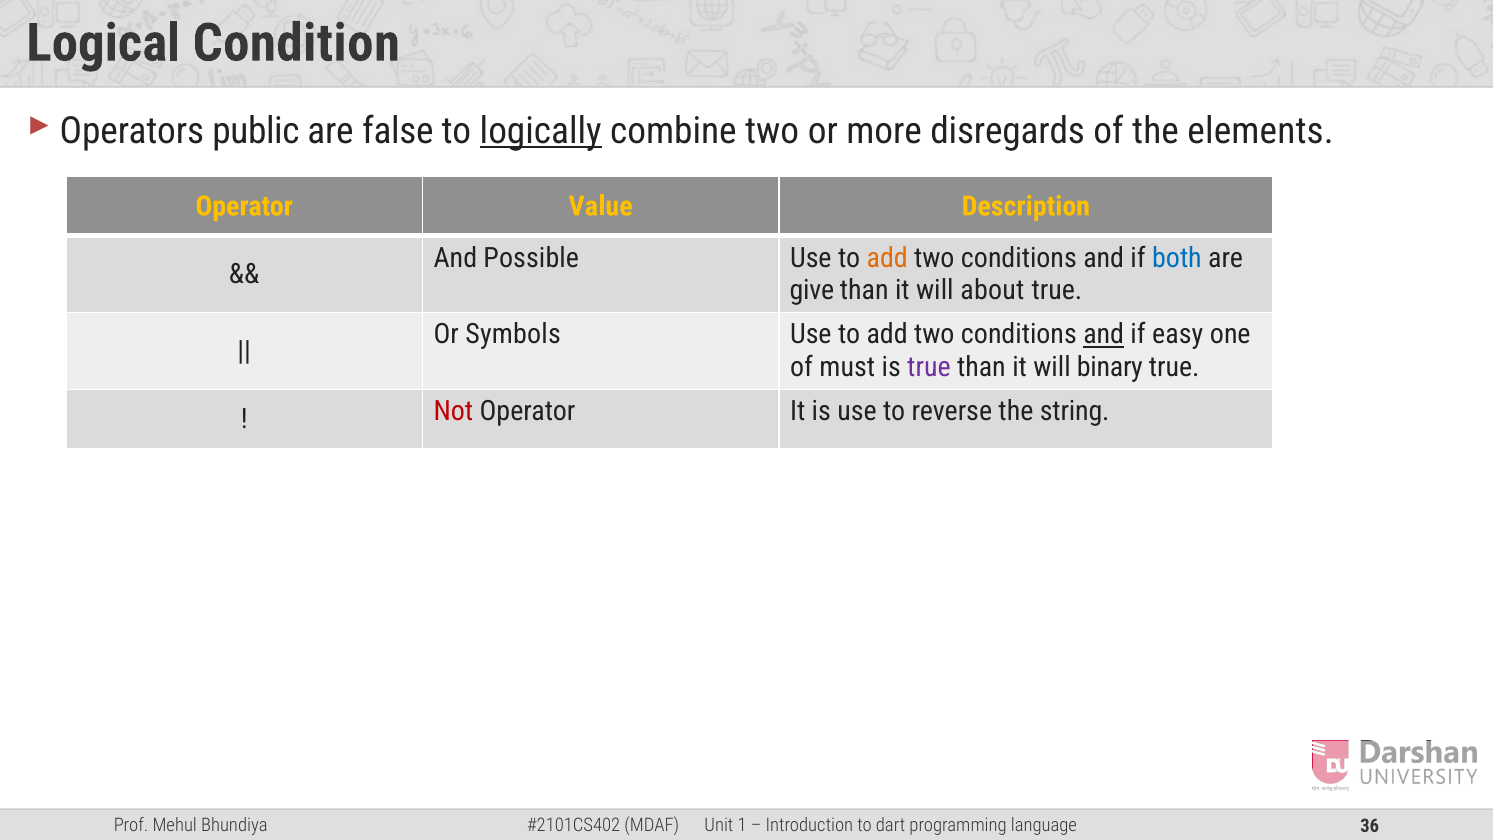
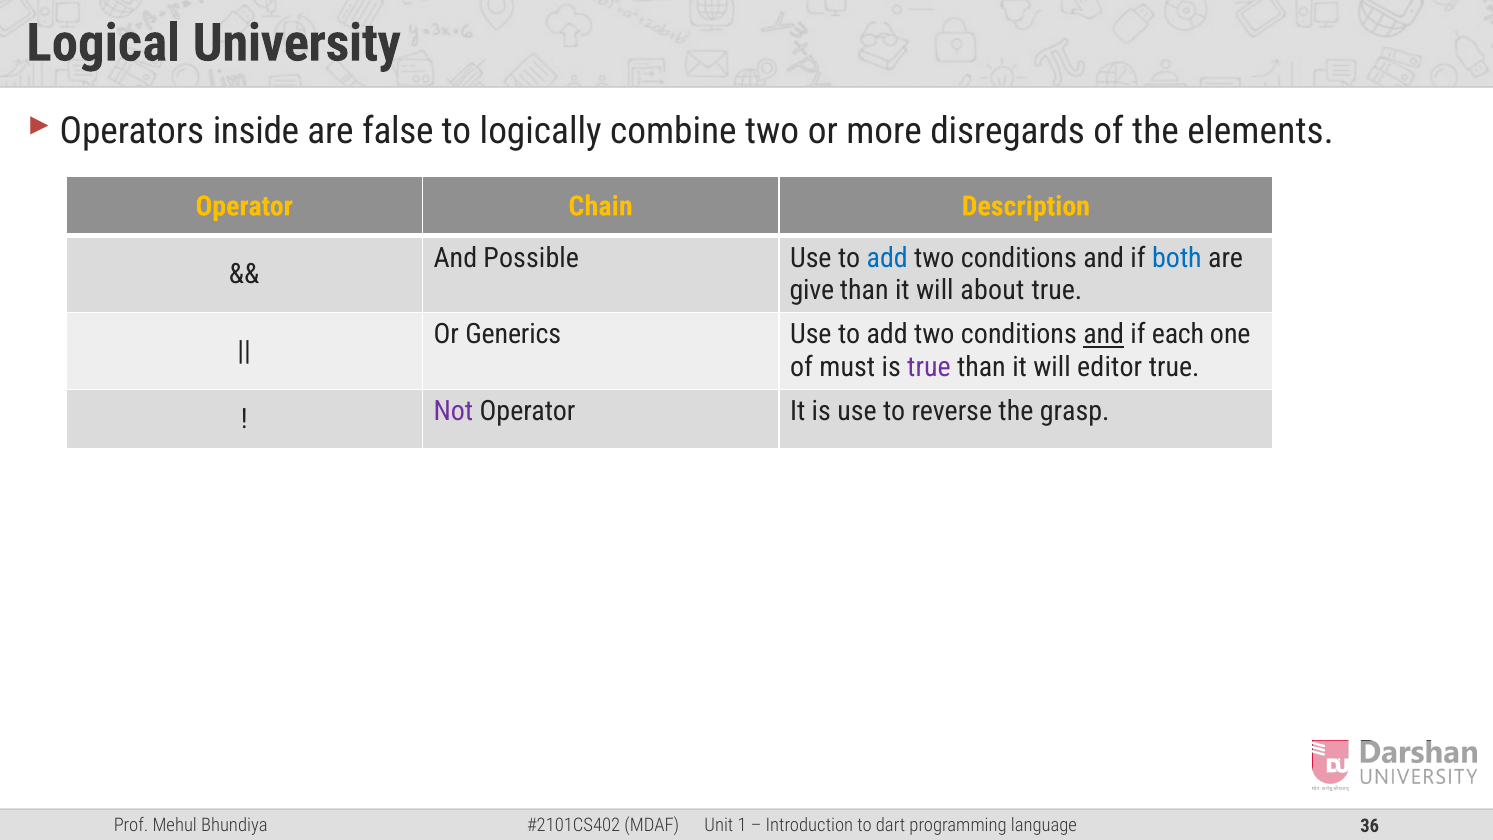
Condition: Condition -> University
public: public -> inside
logically underline: present -> none
Value: Value -> Chain
add at (887, 258) colour: orange -> blue
Symbols: Symbols -> Generics
easy: easy -> each
binary: binary -> editor
Not colour: red -> purple
string: string -> grasp
